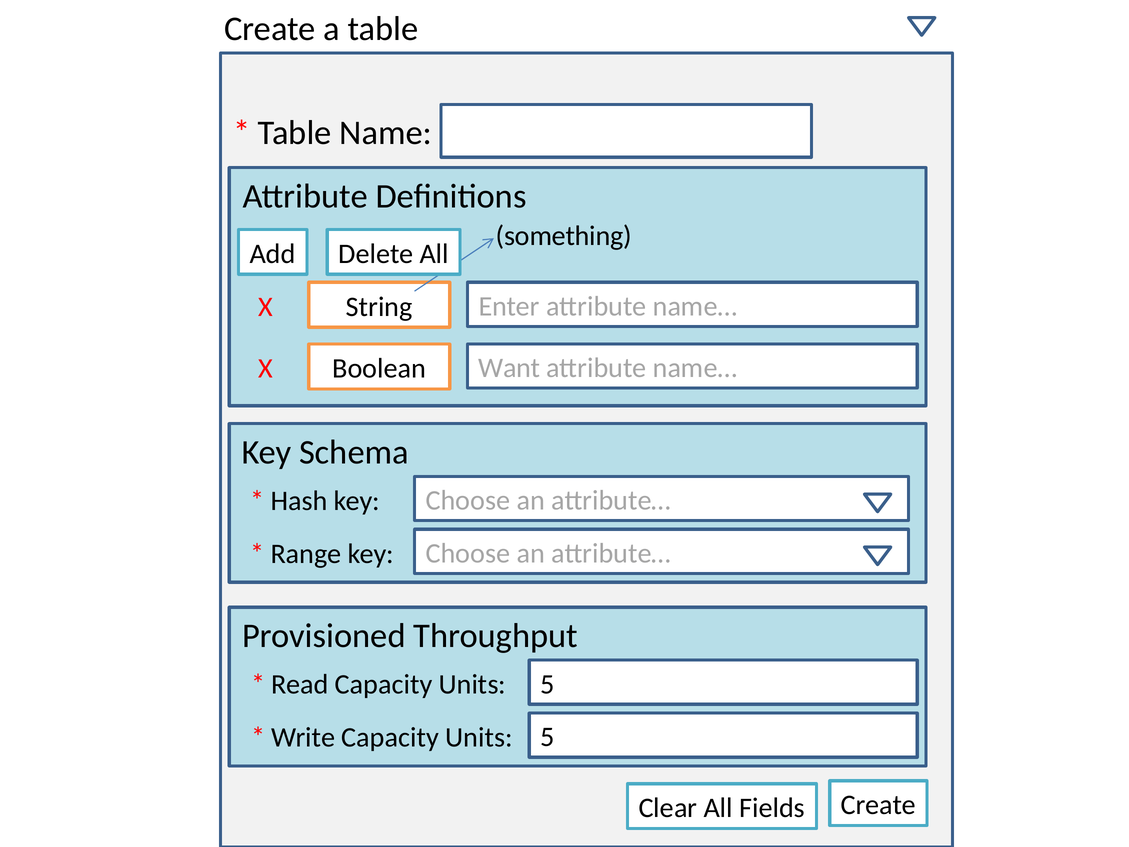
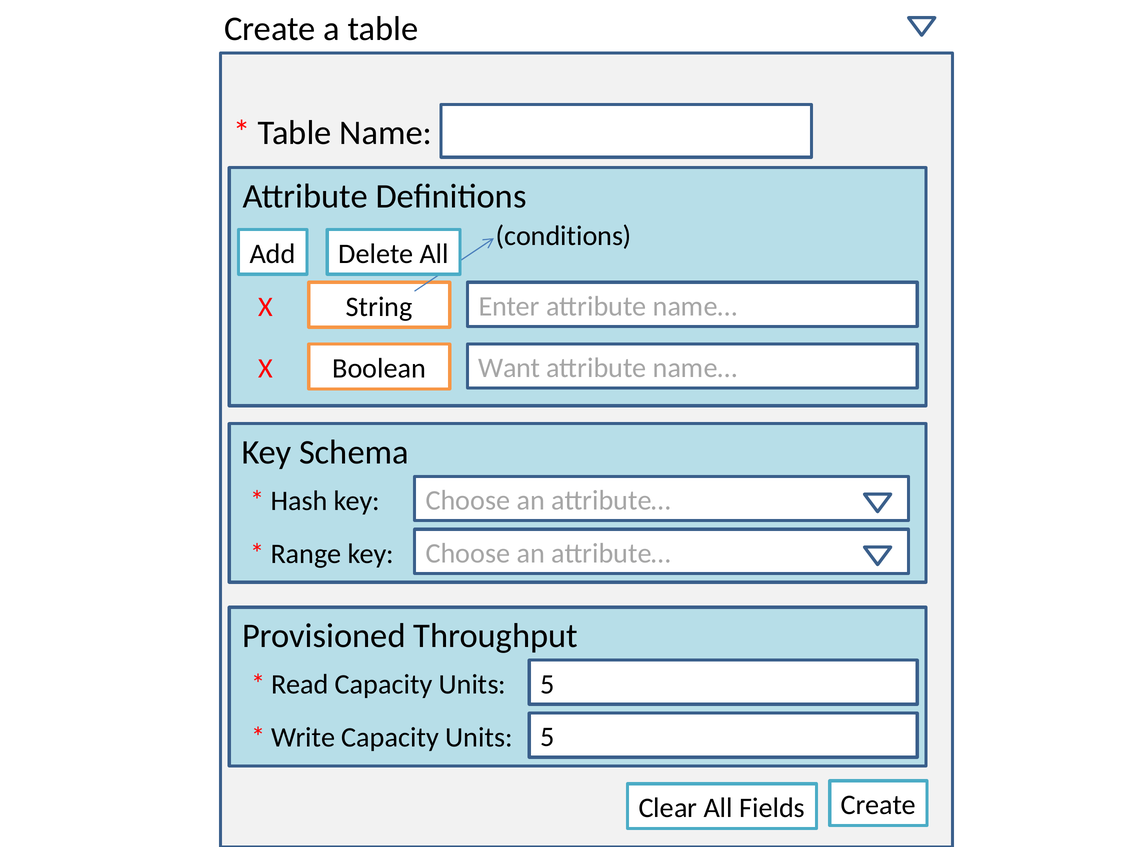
something: something -> conditions
